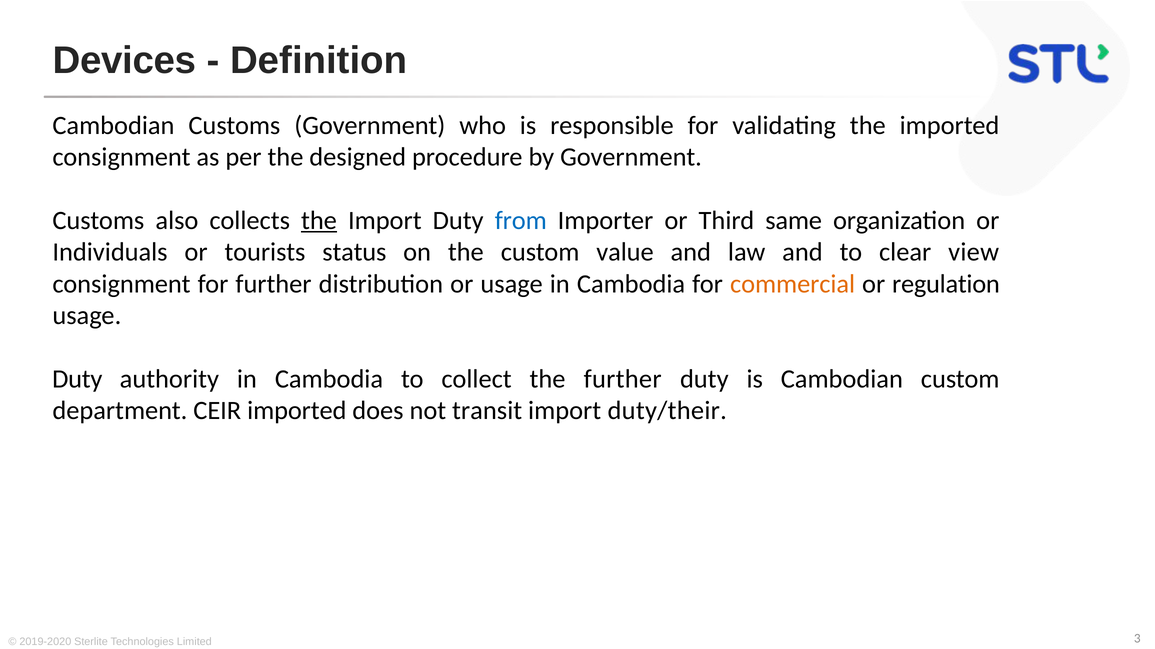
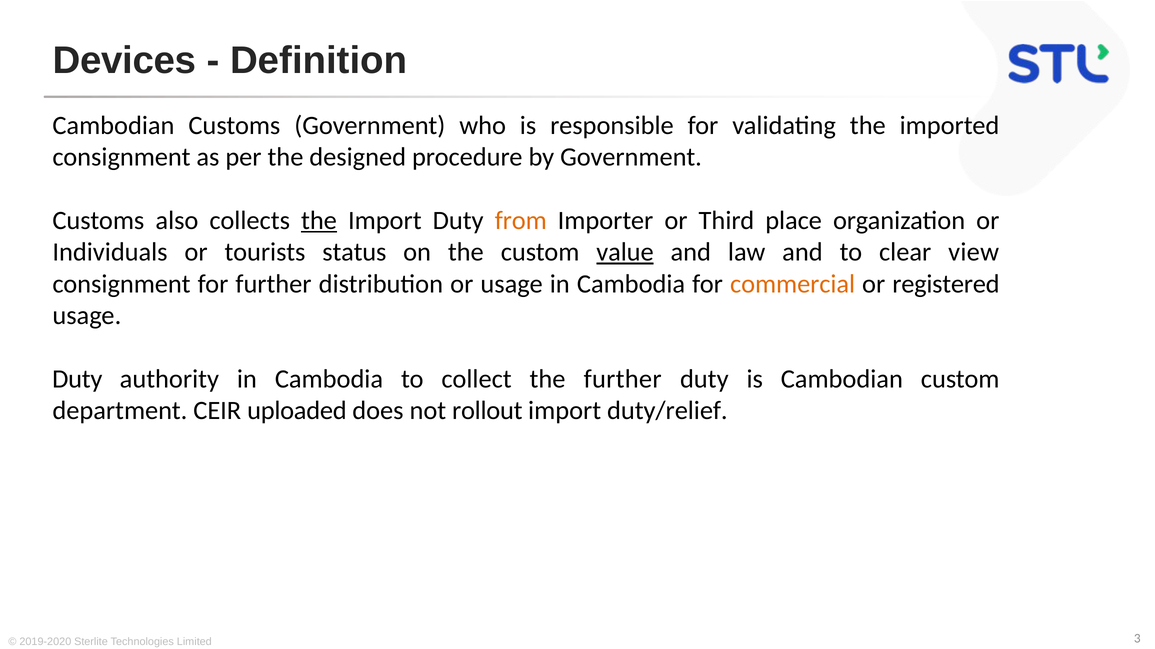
from colour: blue -> orange
same: same -> place
value underline: none -> present
regulation: regulation -> registered
CEIR imported: imported -> uploaded
transit: transit -> rollout
duty/their: duty/their -> duty/relief
